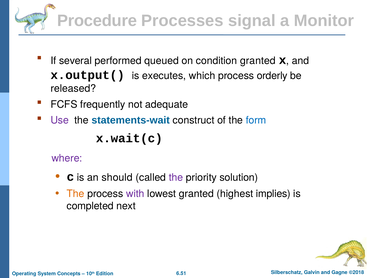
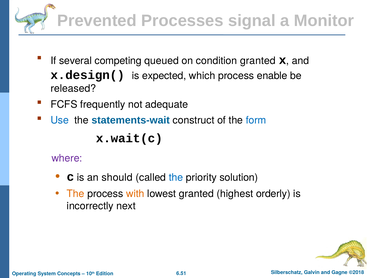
Procedure: Procedure -> Prevented
performed: performed -> competing
x.output(: x.output( -> x.design(
executes: executes -> expected
orderly: orderly -> enable
Use colour: purple -> blue
the at (176, 177) colour: purple -> blue
with colour: purple -> orange
implies: implies -> orderly
completed: completed -> incorrectly
